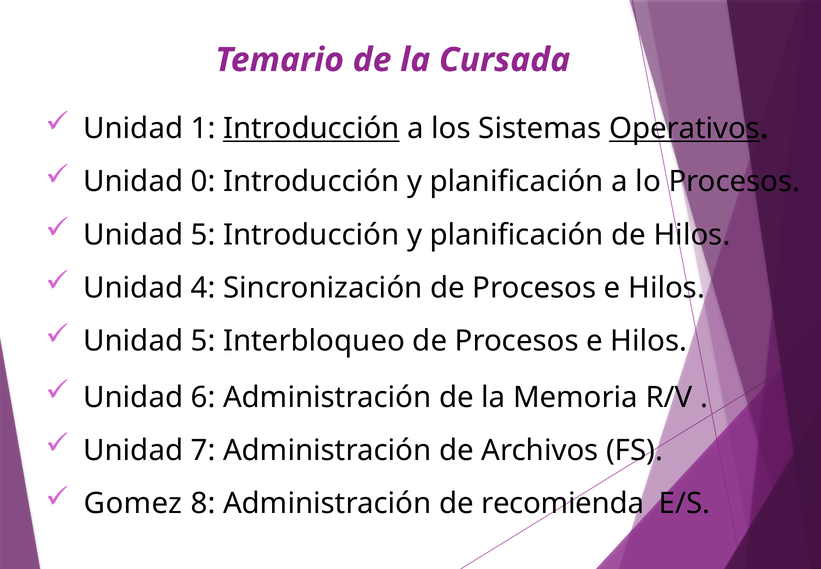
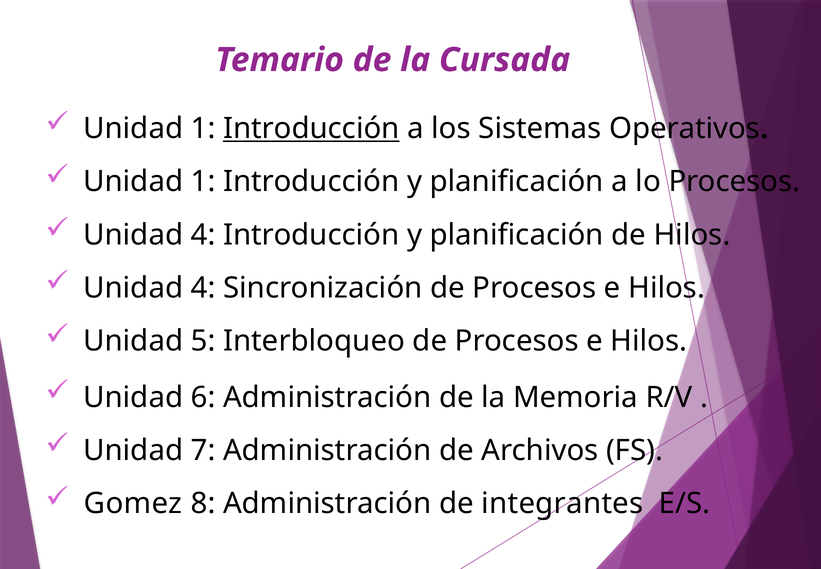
Operativos underline: present -> none
0 at (203, 181): 0 -> 1
5 at (203, 235): 5 -> 4
recomienda: recomienda -> integrantes
